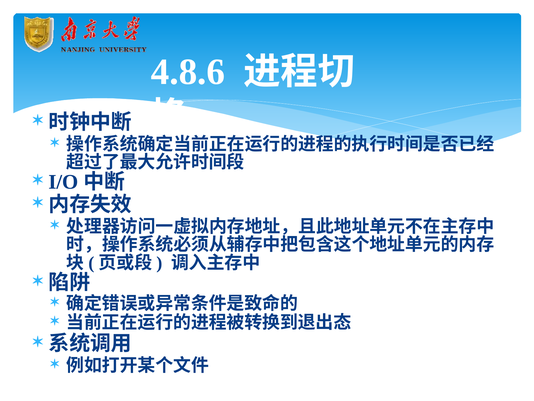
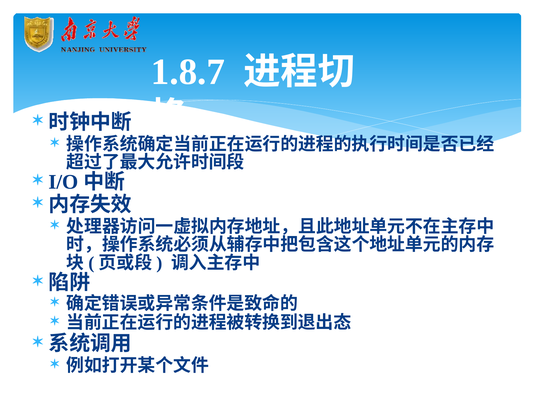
4.8.6: 4.8.6 -> 1.8.7
